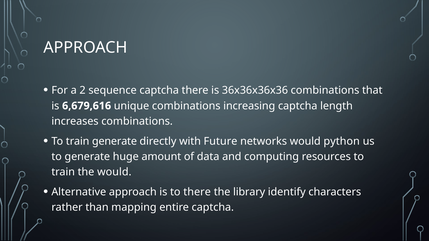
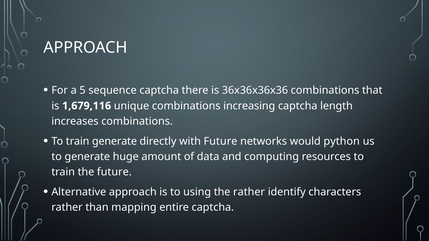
2: 2 -> 5
6,679,616: 6,679,616 -> 1,679,116
the would: would -> future
to there: there -> using
the library: library -> rather
